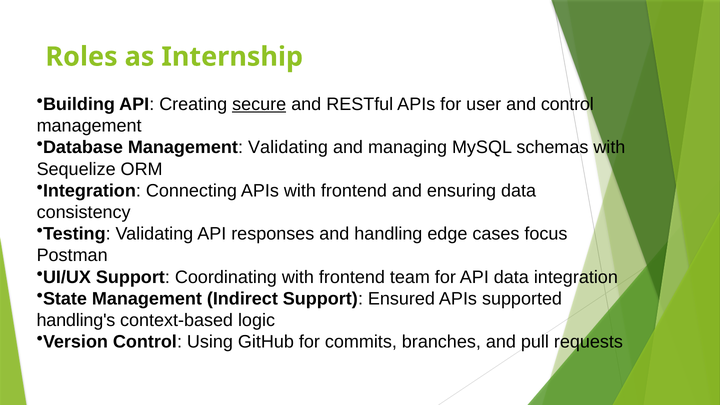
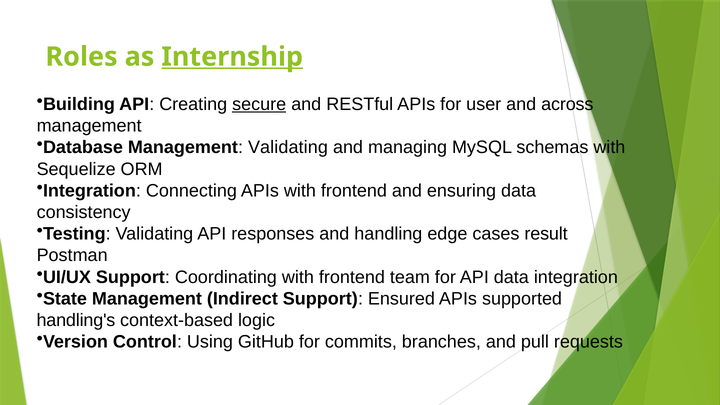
Internship underline: none -> present
and control: control -> across
focus: focus -> result
